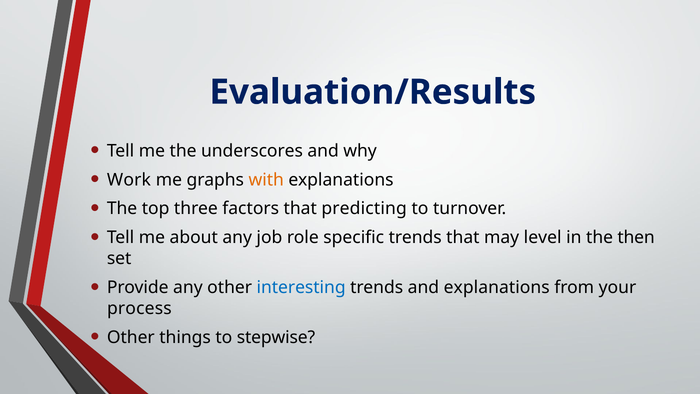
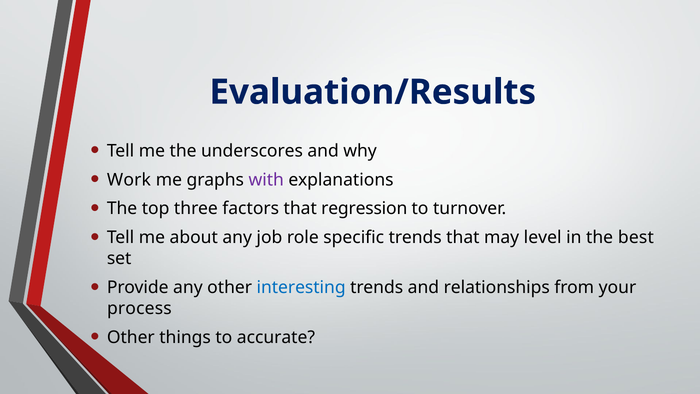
with colour: orange -> purple
predicting: predicting -> regression
then: then -> best
and explanations: explanations -> relationships
stepwise: stepwise -> accurate
